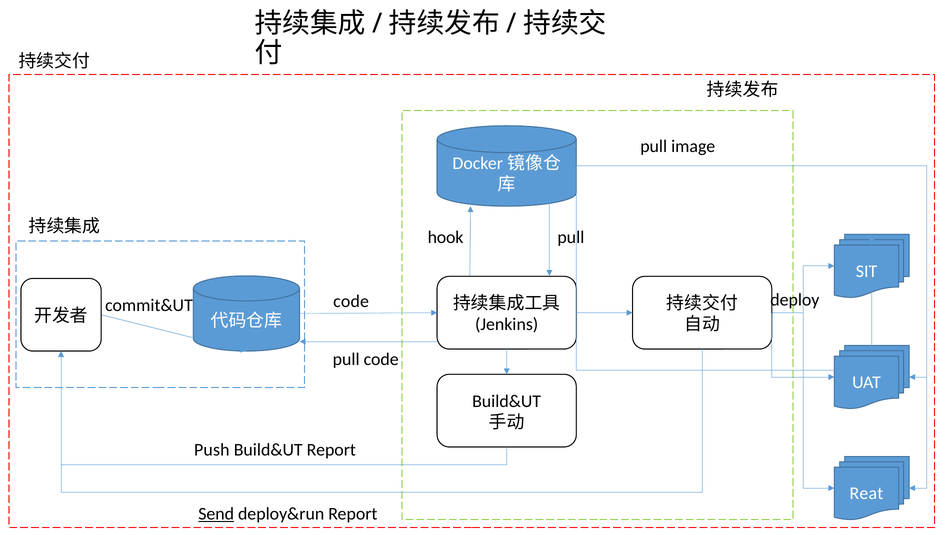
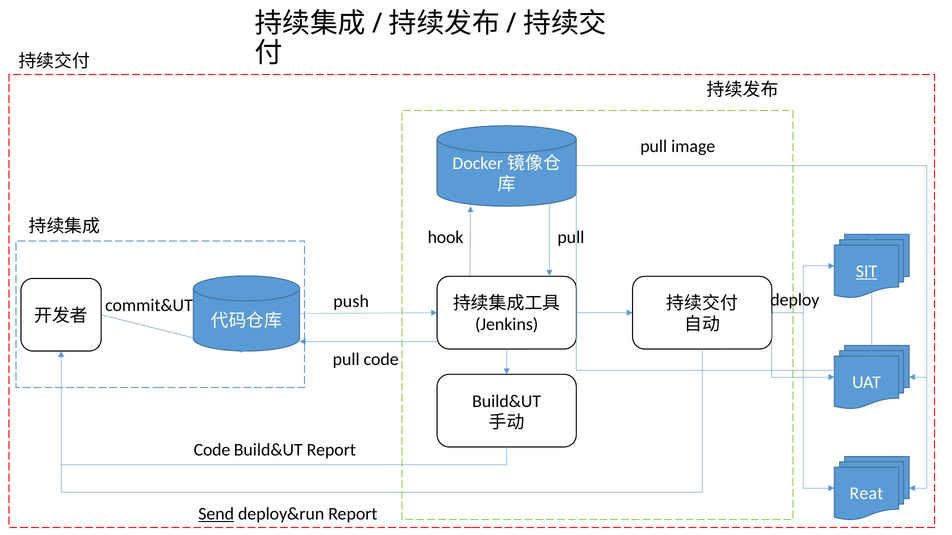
SIT underline: none -> present
code at (351, 302): code -> push
Push at (212, 451): Push -> Code
